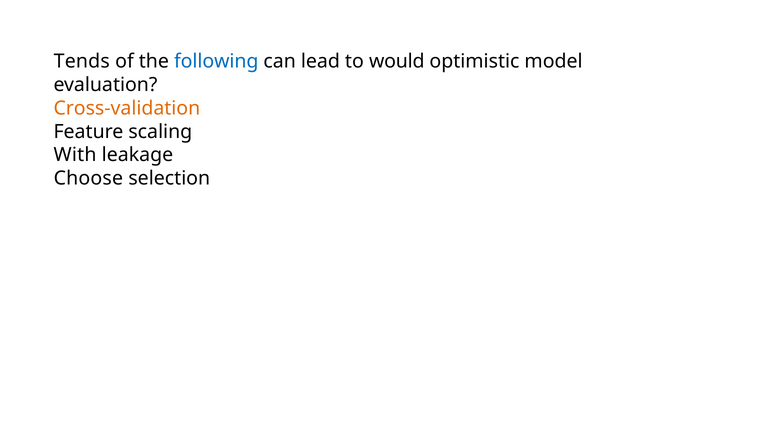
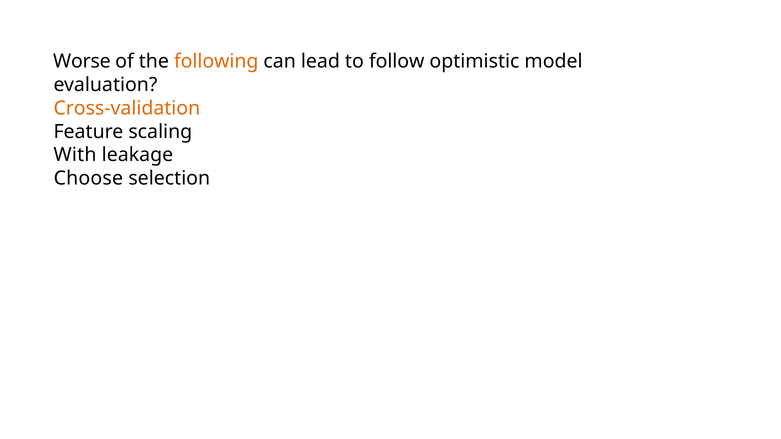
Tends: Tends -> Worse
following colour: blue -> orange
would: would -> follow
